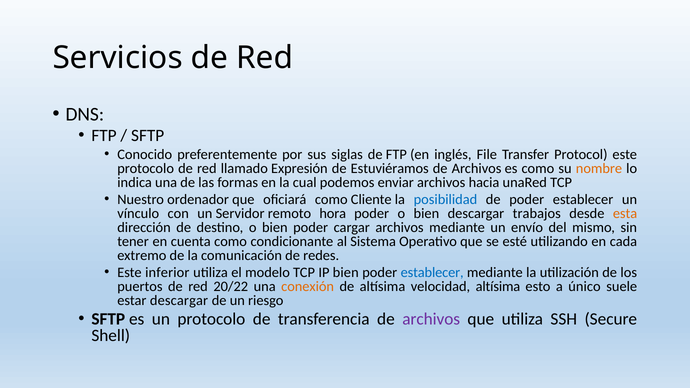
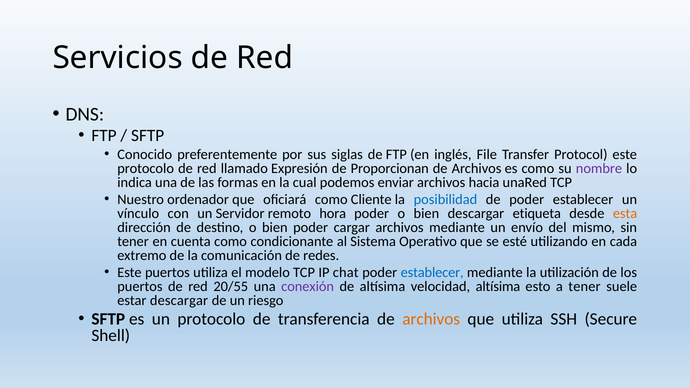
Estuviéramos: Estuviéramos -> Proporcionan
nombre colour: orange -> purple
trabajos: trabajos -> etiqueta
Este inferior: inferior -> puertos
IP bien: bien -> chat
20/22: 20/22 -> 20/55
conexión colour: orange -> purple
a único: único -> tener
archivos at (431, 319) colour: purple -> orange
